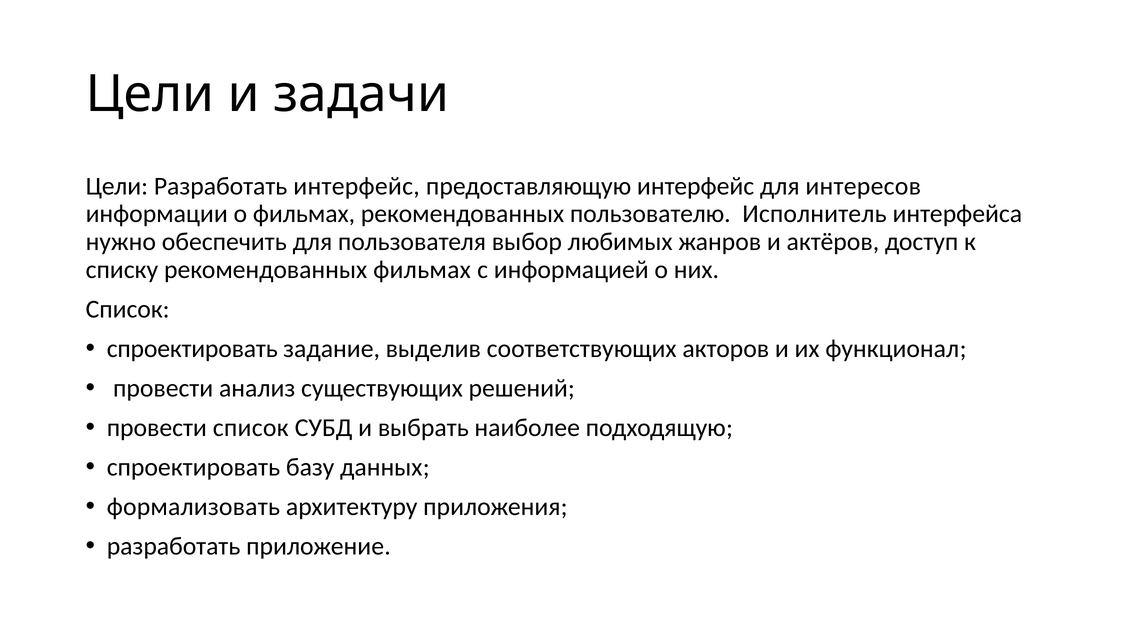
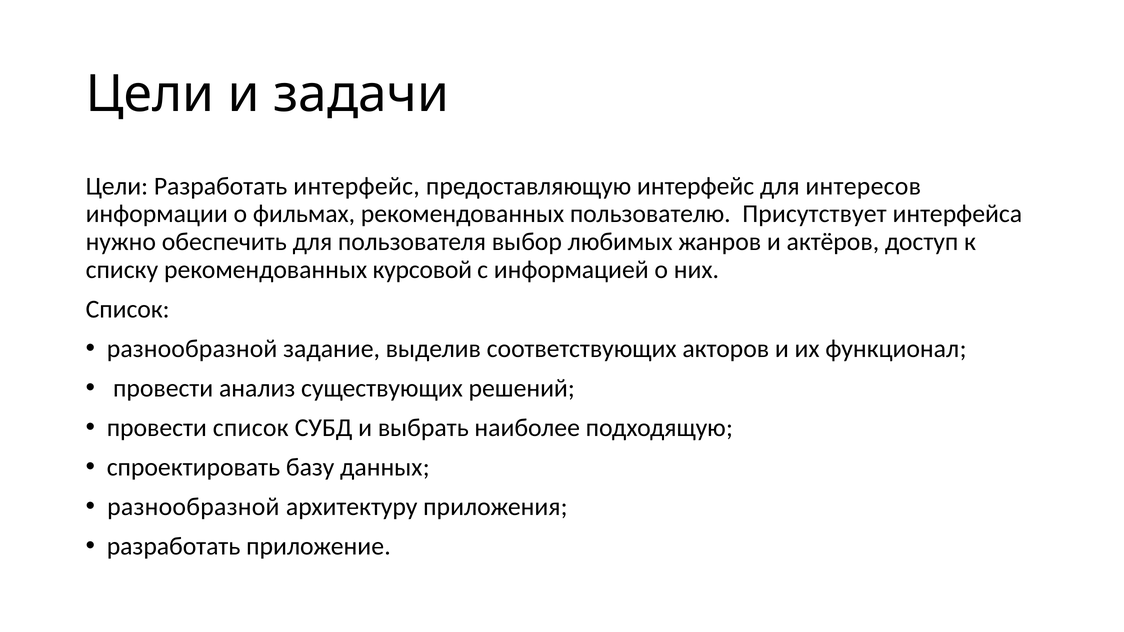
Исполнитель: Исполнитель -> Присутствует
рекомендованных фильмах: фильмах -> курсовой
спроектировать at (192, 349): спроектировать -> разнообразной
формализовать at (193, 507): формализовать -> разнообразной
